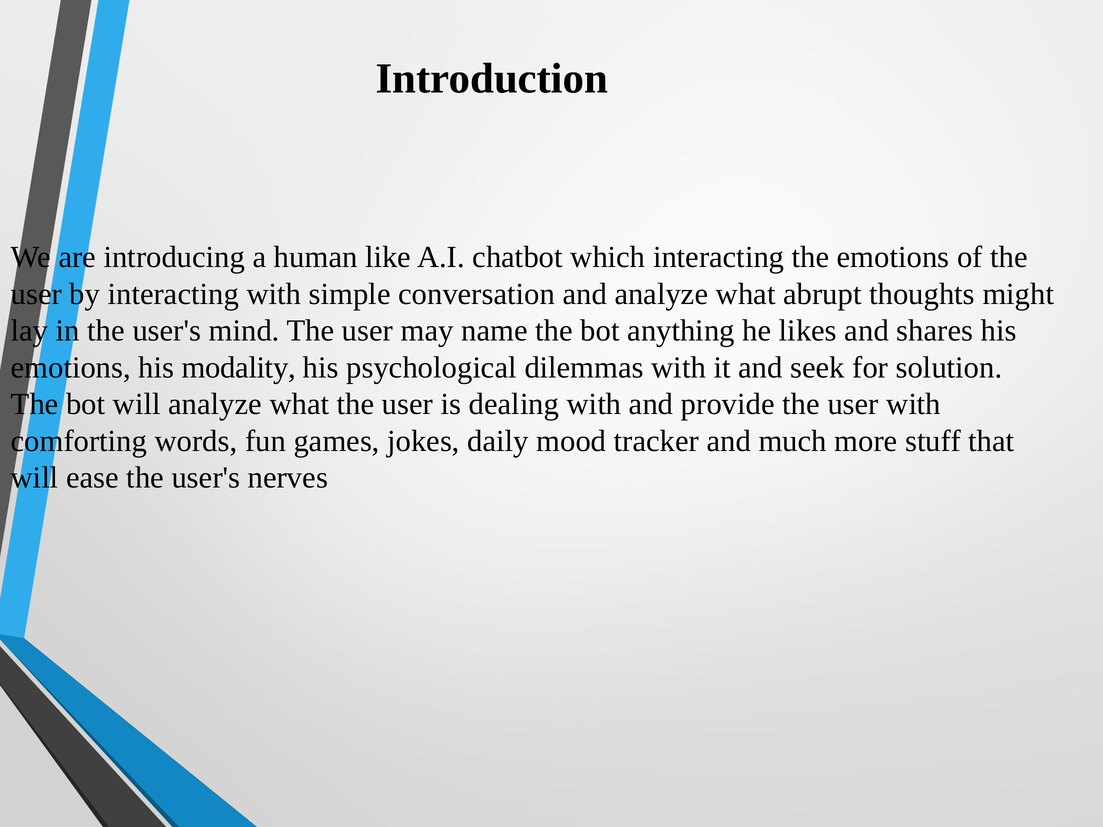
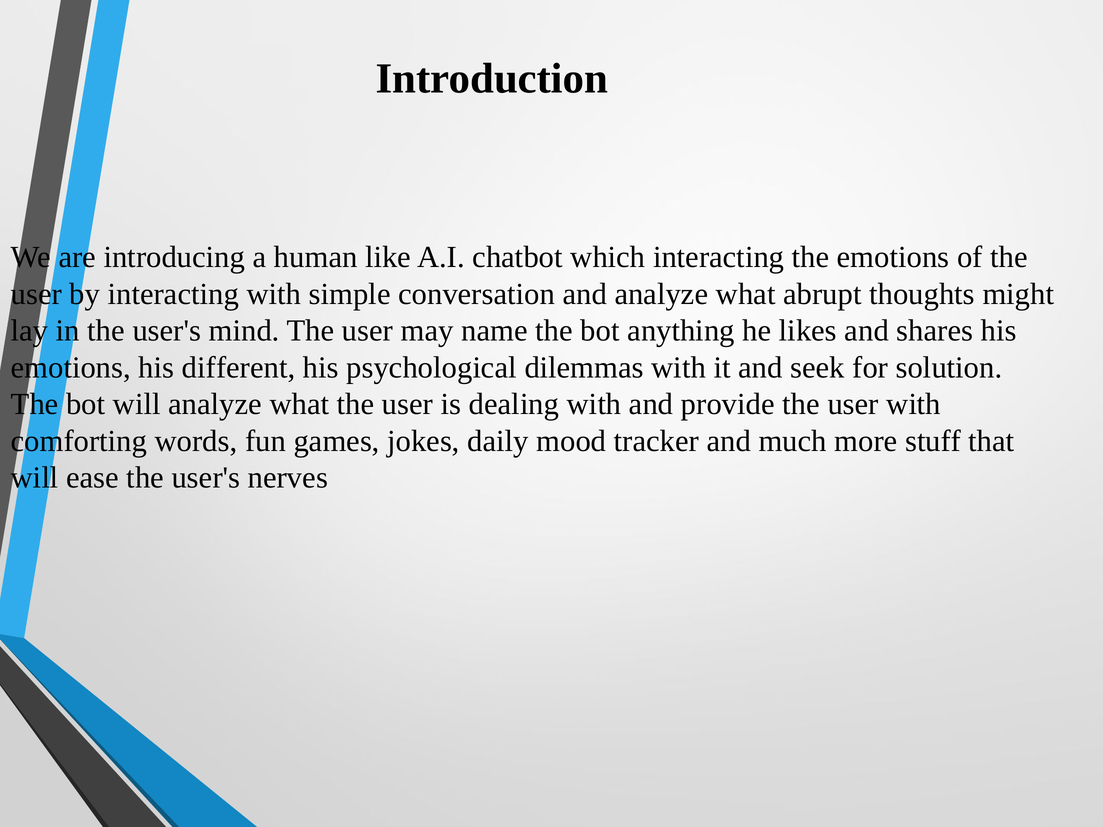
modality: modality -> different
